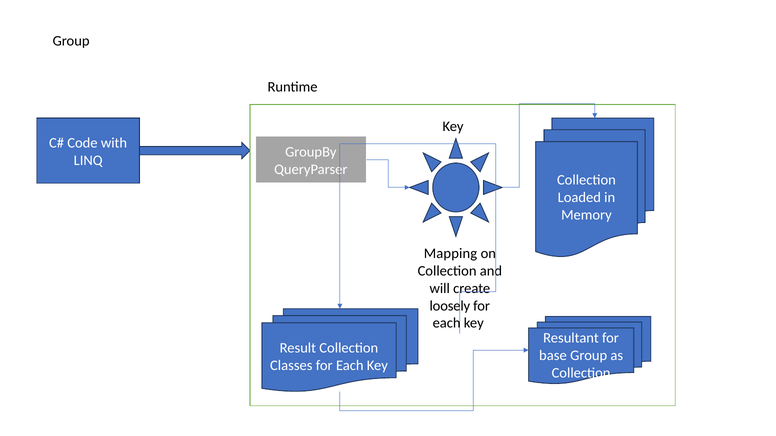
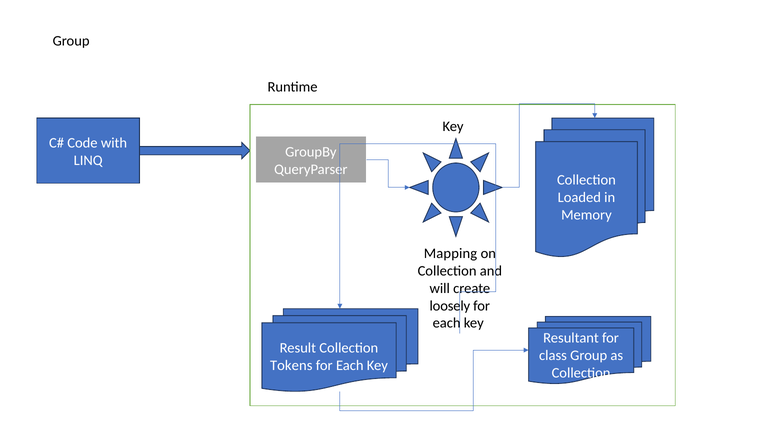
base: base -> class
Classes: Classes -> Tokens
